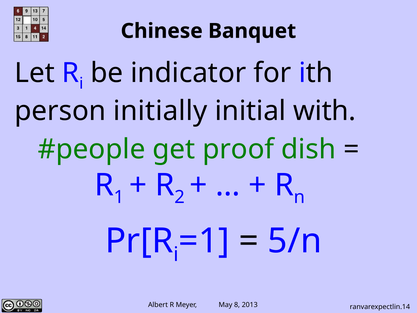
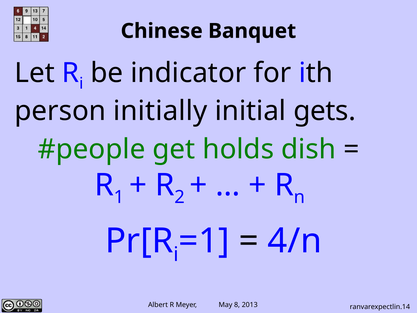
with: with -> gets
proof: proof -> holds
5/n: 5/n -> 4/n
